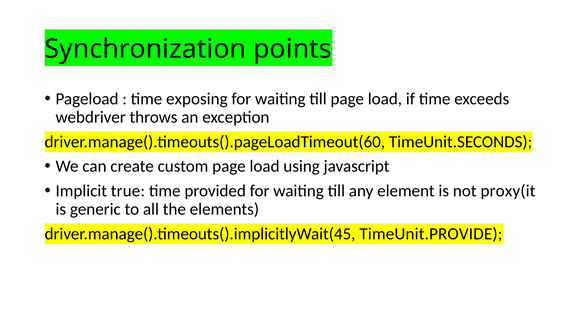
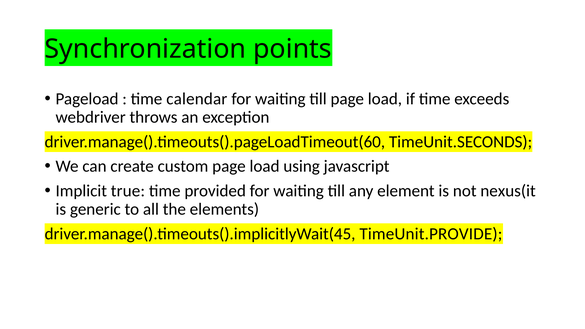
exposing: exposing -> calendar
proxy(it: proxy(it -> nexus(it
